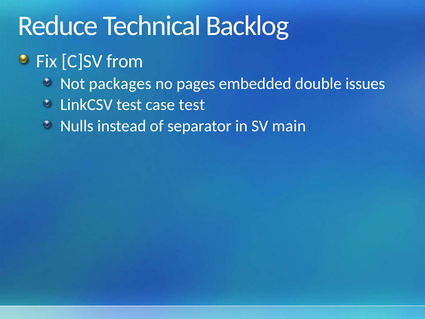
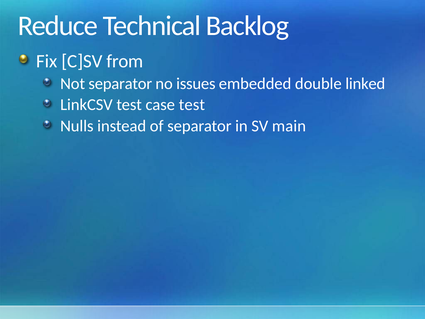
Not packages: packages -> separator
pages: pages -> issues
issues: issues -> linked
